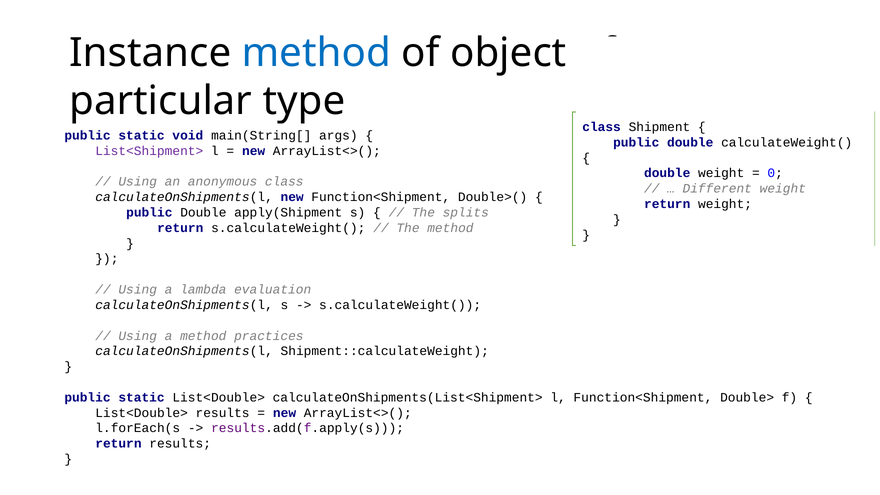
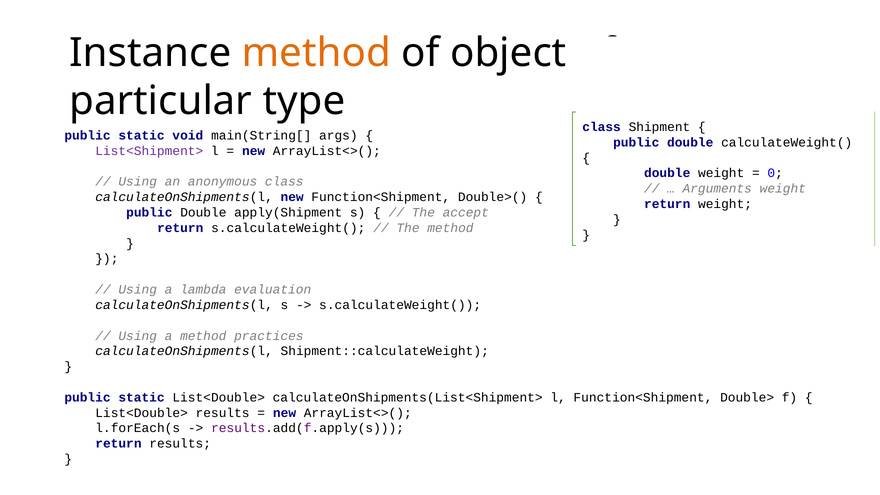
method at (316, 53) colour: blue -> orange
Different: Different -> Arguments
splits: splits -> accept
